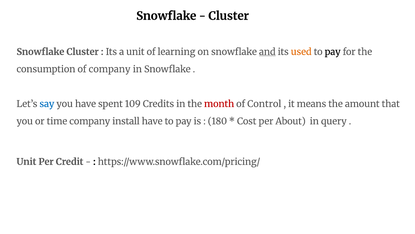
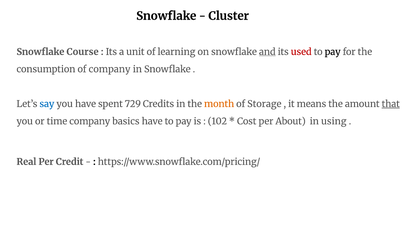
Snowflake Cluster: Cluster -> Course
used colour: orange -> red
109: 109 -> 729
month colour: red -> orange
Control: Control -> Storage
that underline: none -> present
install: install -> basics
180: 180 -> 102
query: query -> using
Unit at (26, 161): Unit -> Real
